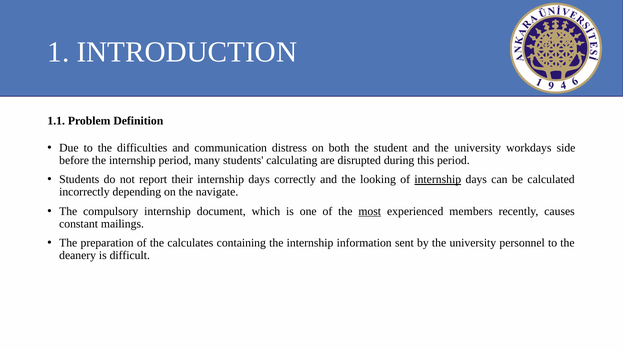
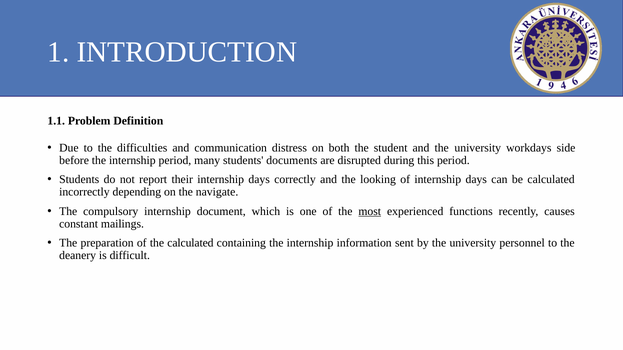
calculating: calculating -> documents
internship at (438, 180) underline: present -> none
members: members -> functions
the calculates: calculates -> calculated
